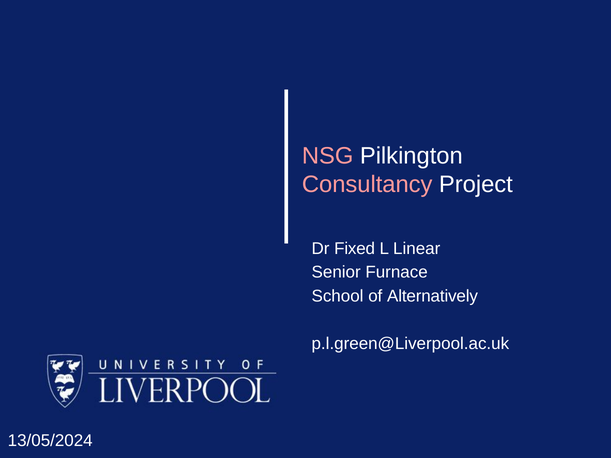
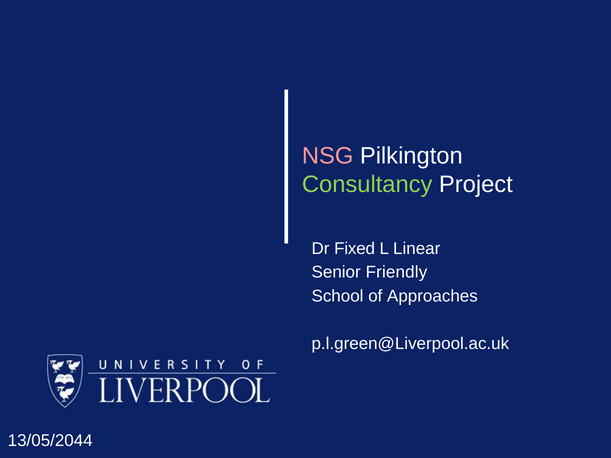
Consultancy colour: pink -> light green
Furnace: Furnace -> Friendly
Alternatively: Alternatively -> Approaches
13/05/2024: 13/05/2024 -> 13/05/2044
